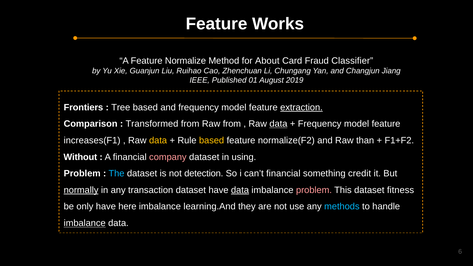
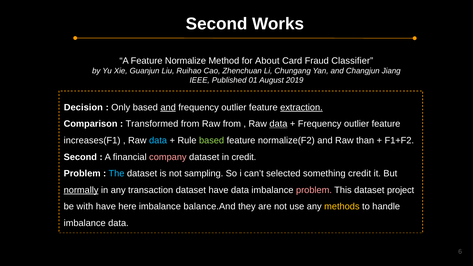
Feature at (217, 24): Feature -> Second
Frontiers: Frontiers -> Decision
Tree: Tree -> Only
and at (168, 107) underline: none -> present
model at (234, 107): model -> outlier
model at (357, 124): model -> outlier
data at (158, 140) colour: yellow -> light blue
based at (212, 140) colour: yellow -> light green
Without at (80, 157): Without -> Second
in using: using -> credit
detection: detection -> sampling
can’t financial: financial -> selected
data at (240, 190) underline: present -> none
fitness: fitness -> project
only: only -> with
learning.And: learning.And -> balance.And
methods colour: light blue -> yellow
imbalance at (85, 223) underline: present -> none
